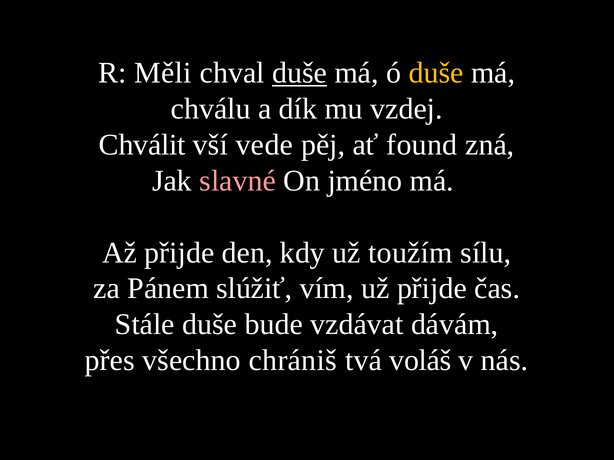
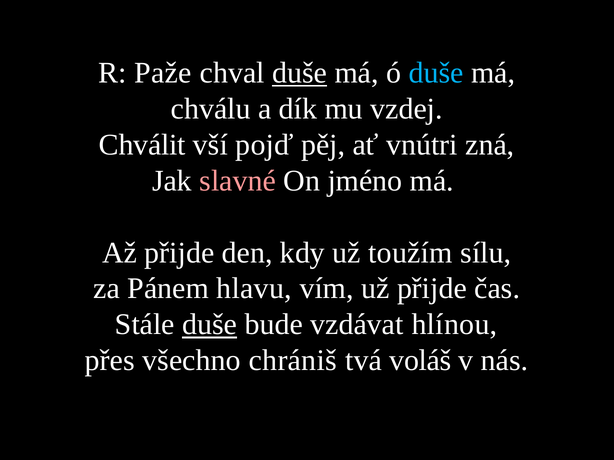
Měli: Měli -> Paže
duše at (436, 73) colour: yellow -> light blue
vede: vede -> pojď
found: found -> vnútri
slúžiť: slúžiť -> hlavu
duše at (210, 325) underline: none -> present
dávám: dávám -> hlínou
